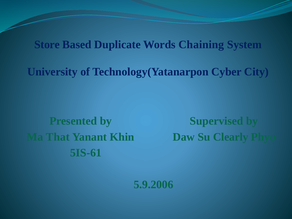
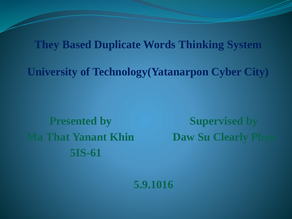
Store: Store -> They
Chaining: Chaining -> Thinking
5.9.2006: 5.9.2006 -> 5.9.1016
